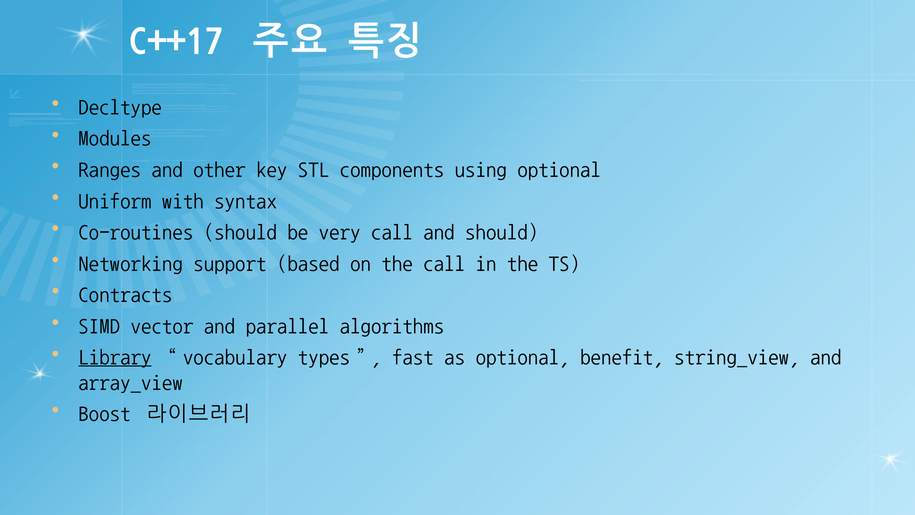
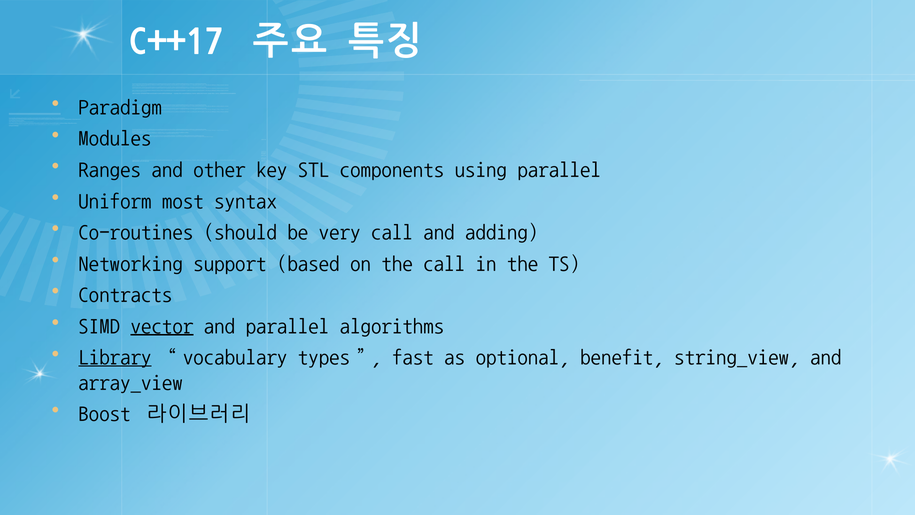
Decltype: Decltype -> Paradigm
using optional: optional -> parallel
with: with -> most
and should: should -> adding
vector underline: none -> present
